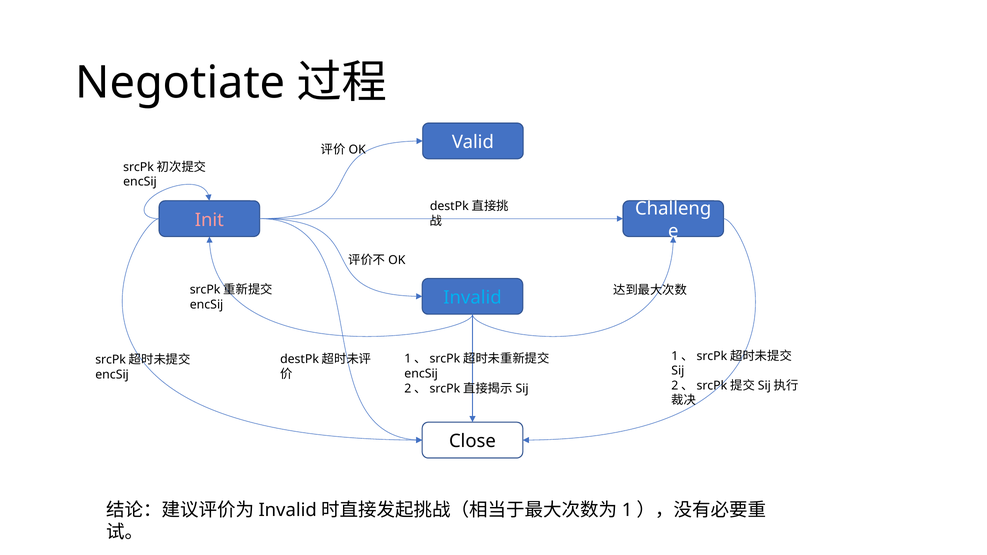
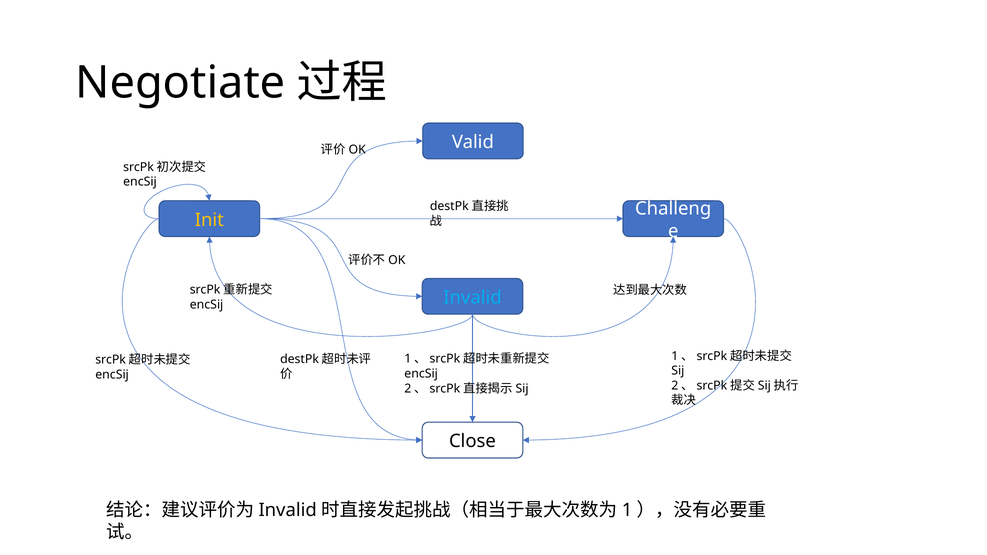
Init colour: pink -> yellow
